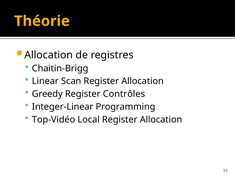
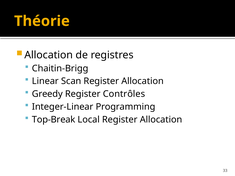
Top-Vidéo: Top-Vidéo -> Top-Break
